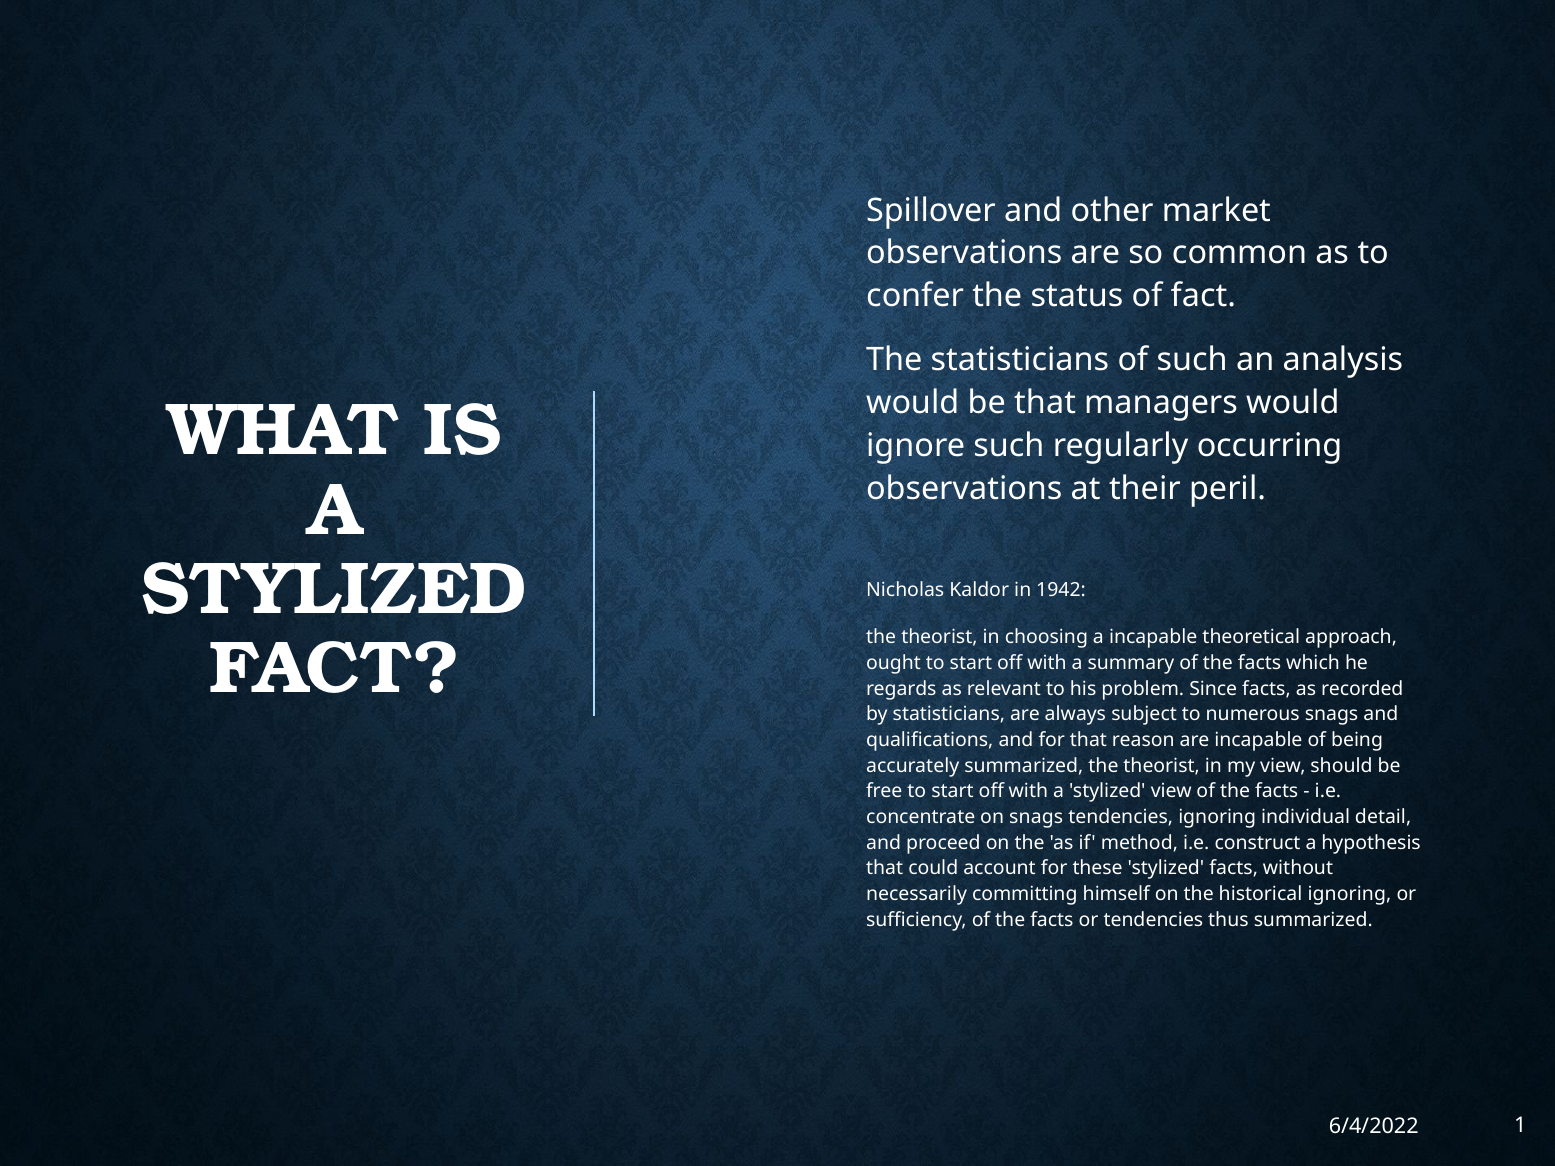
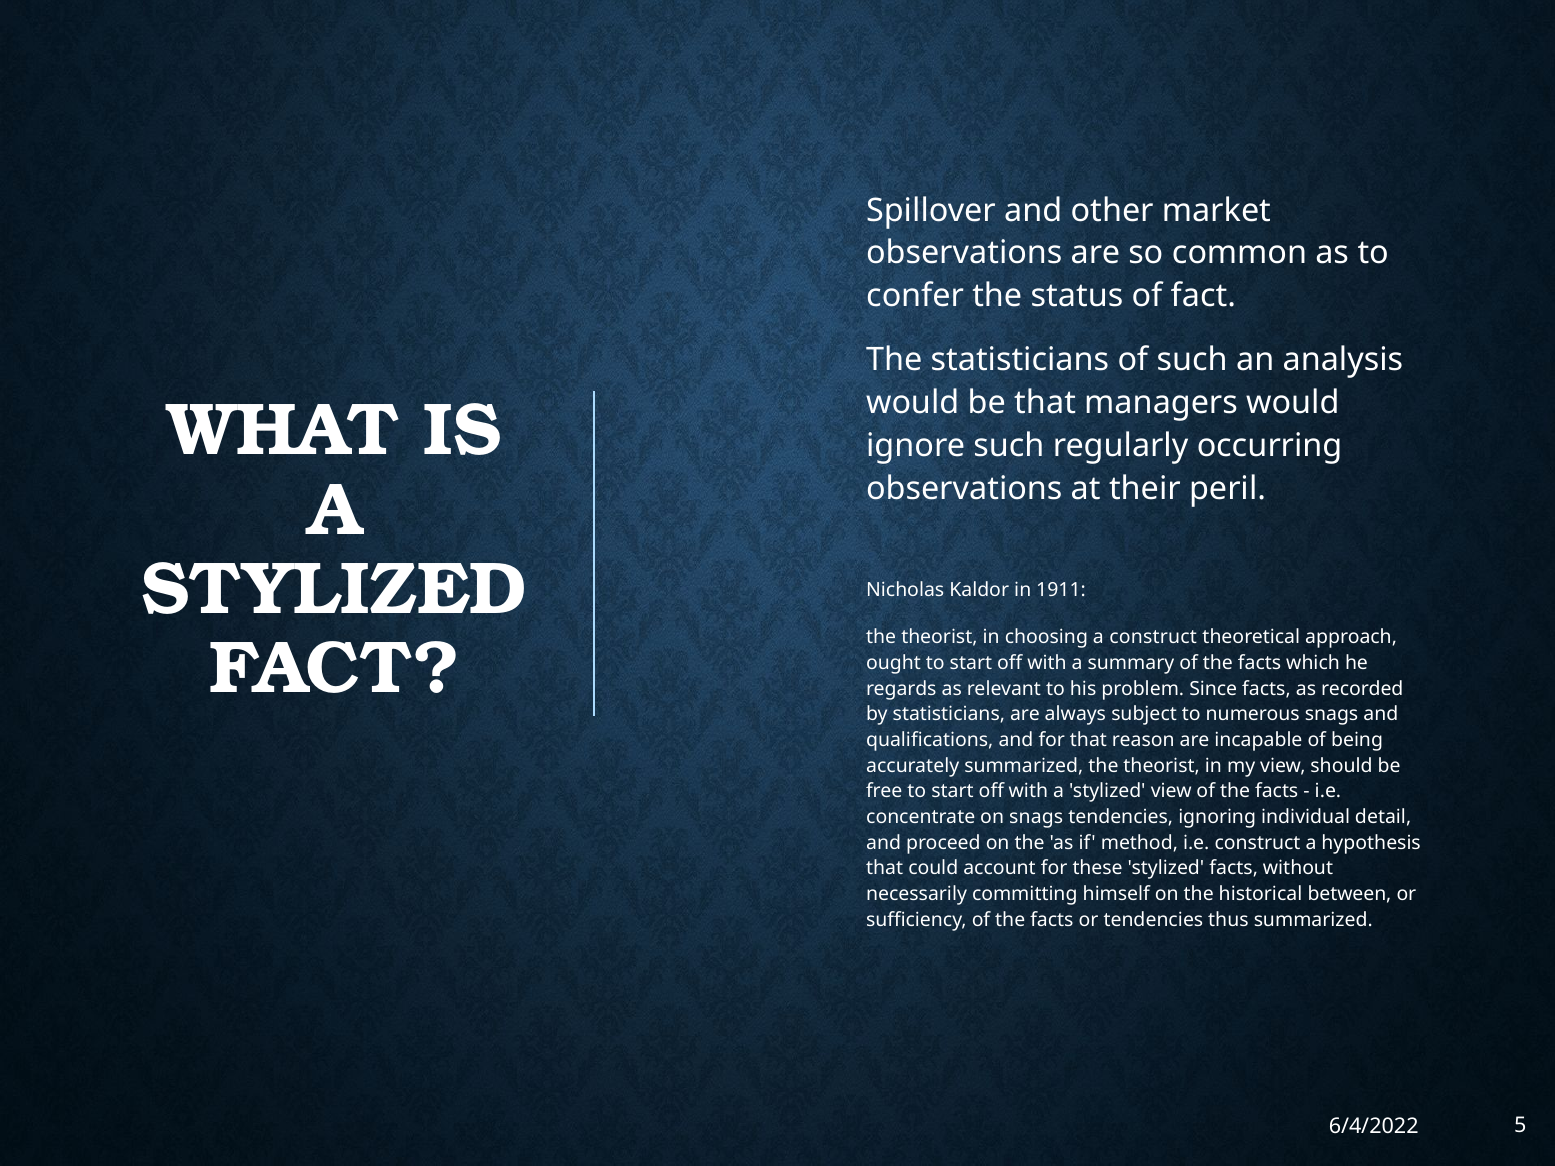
1942: 1942 -> 1911
a incapable: incapable -> construct
historical ignoring: ignoring -> between
1: 1 -> 5
